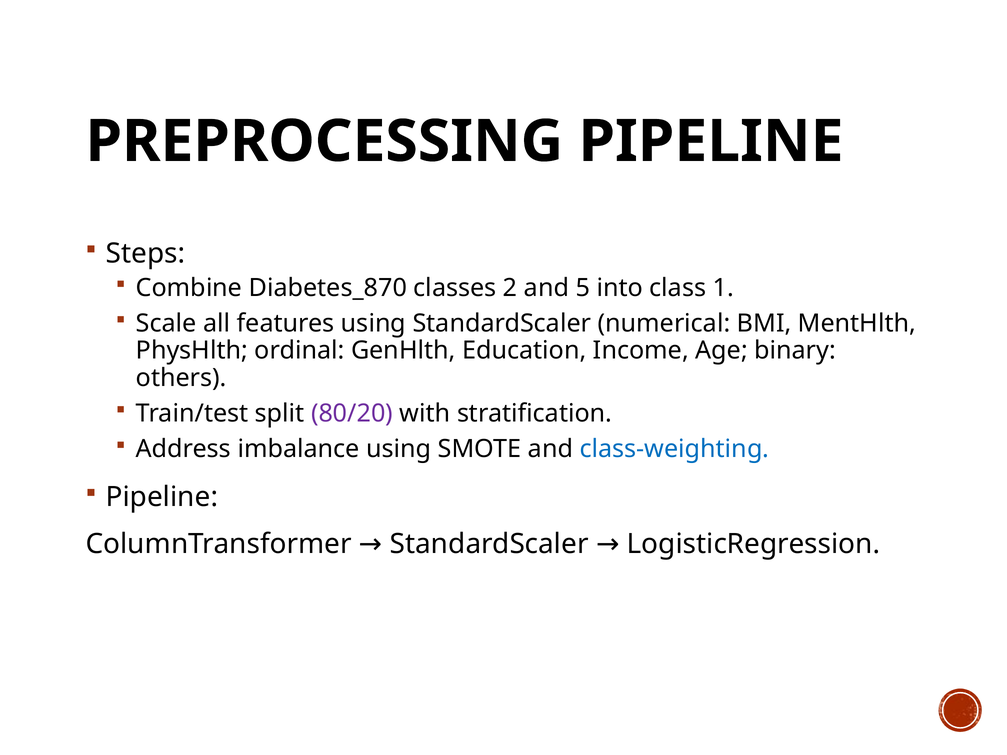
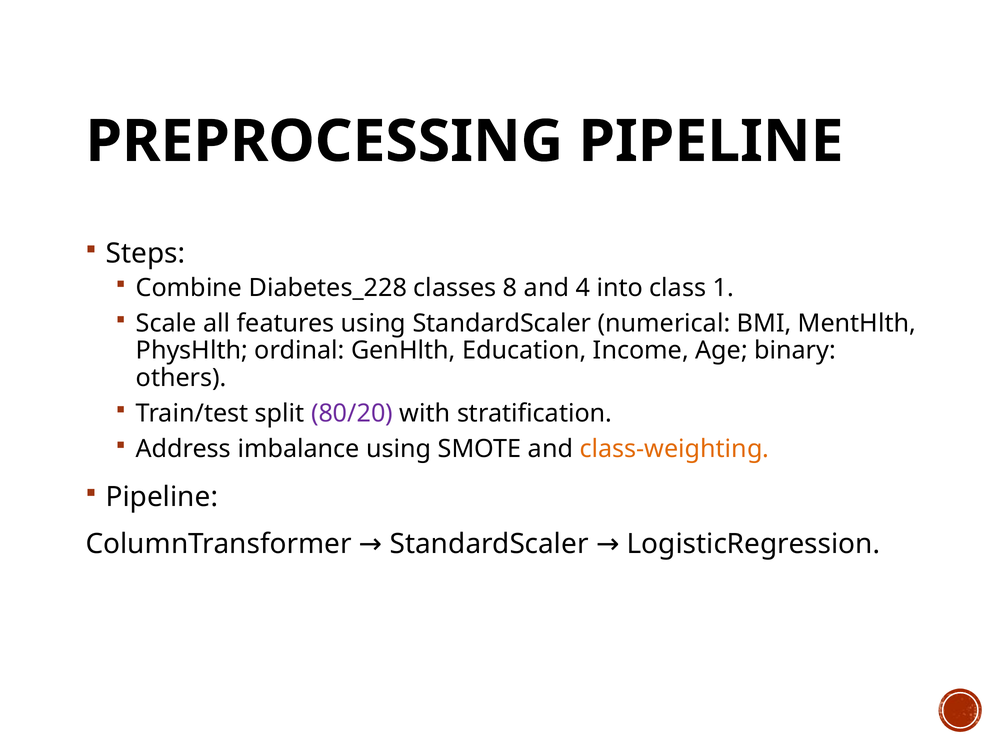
Diabetes_870: Diabetes_870 -> Diabetes_228
2: 2 -> 8
5: 5 -> 4
class-weighting colour: blue -> orange
